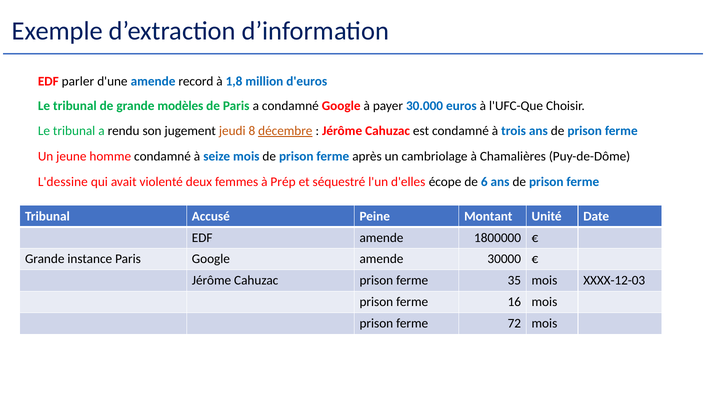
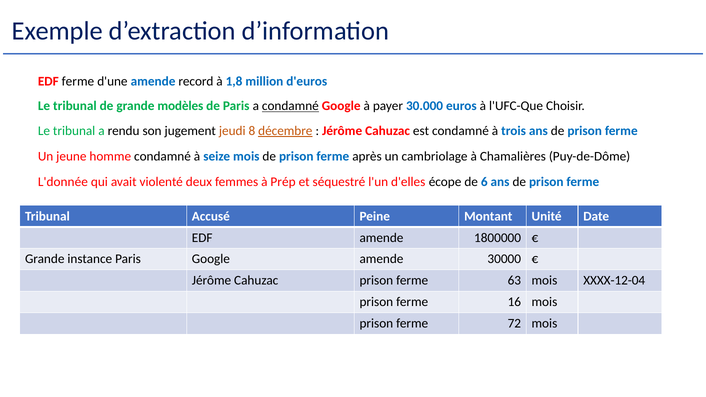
EDF parler: parler -> ferme
condamné at (290, 106) underline: none -> present
L'dessine: L'dessine -> L'donnée
35: 35 -> 63
XXXX-12-03: XXXX-12-03 -> XXXX-12-04
